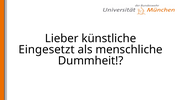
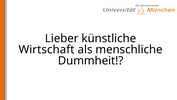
Eingesetzt: Eingesetzt -> Wirtschaft
